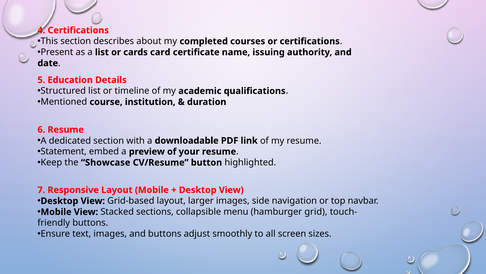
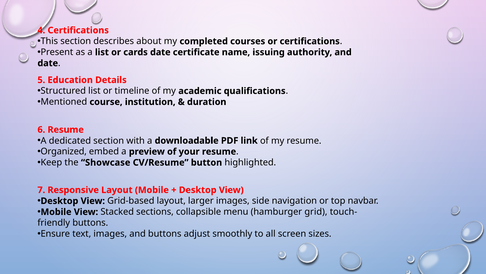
cards card: card -> date
Statement: Statement -> Organized
